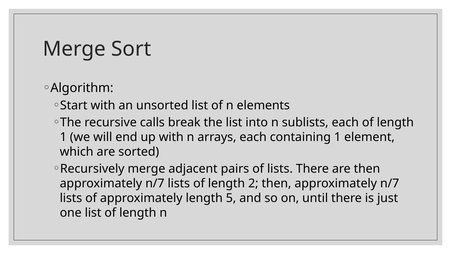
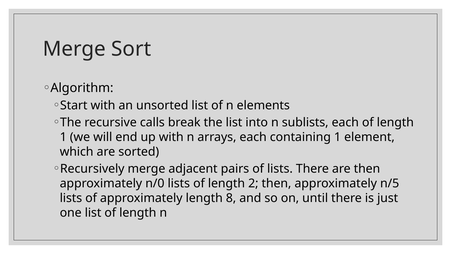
n/7 at (155, 183): n/7 -> n/0
2 then approximately n/7: n/7 -> n/5
5: 5 -> 8
